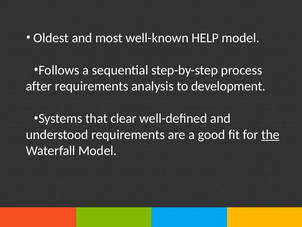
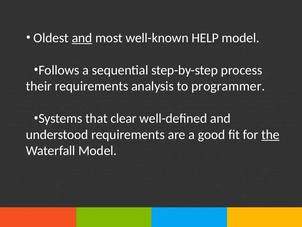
and at (82, 38) underline: none -> present
after: after -> their
development: development -> programmer
